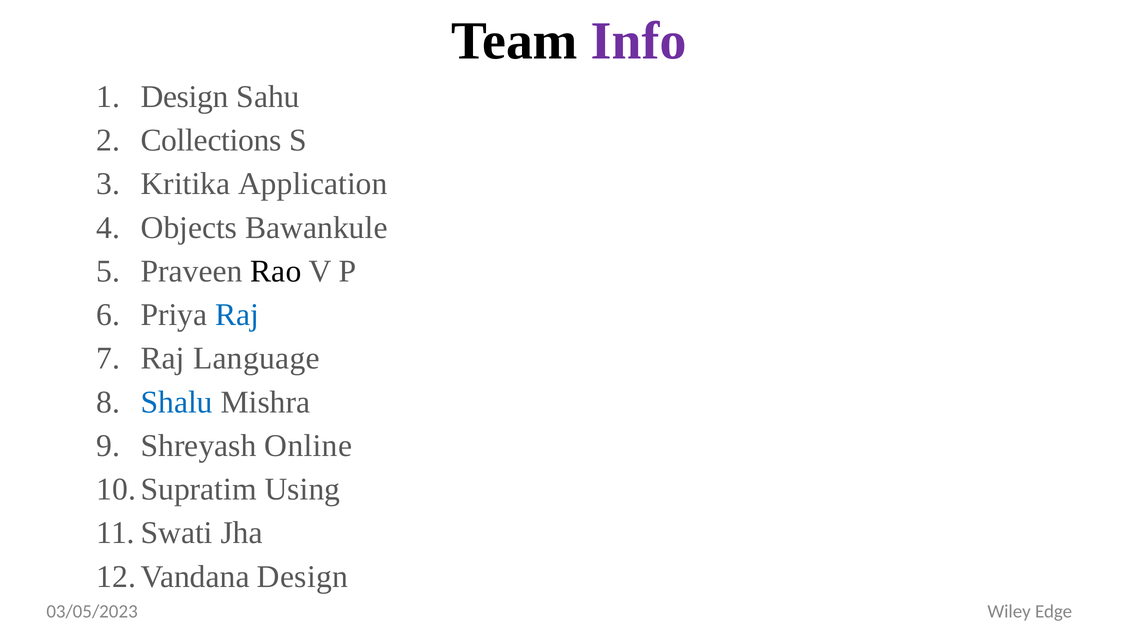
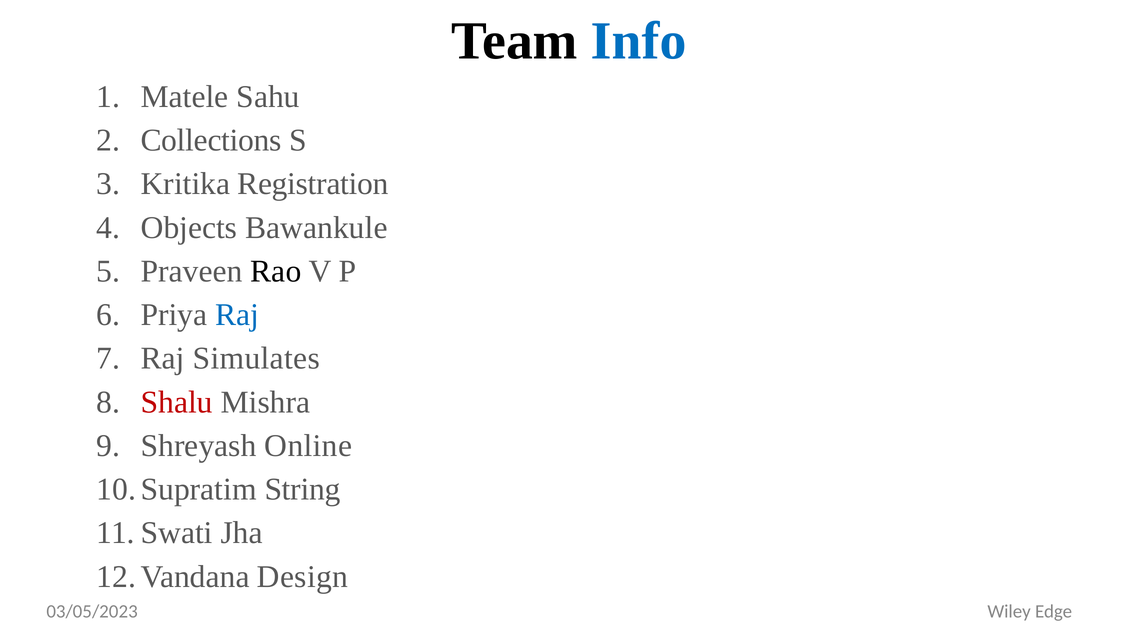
Info colour: purple -> blue
Design at (185, 97): Design -> Matele
Application: Application -> Registration
Language: Language -> Simulates
Shalu colour: blue -> red
Using: Using -> String
